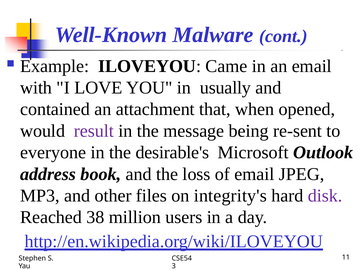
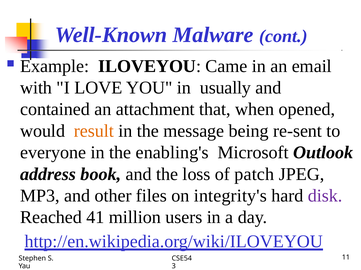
result colour: purple -> orange
desirable's: desirable's -> enabling's
of email: email -> patch
38: 38 -> 41
